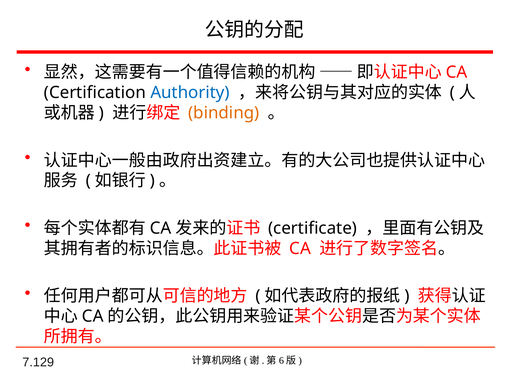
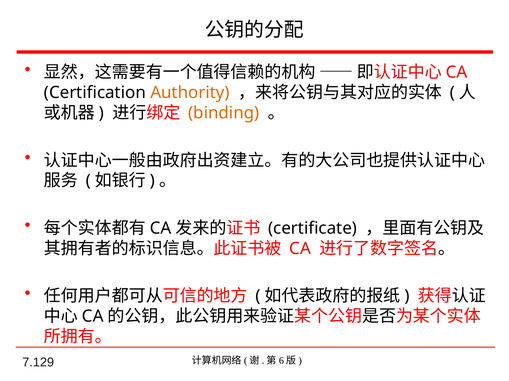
Authority colour: blue -> orange
